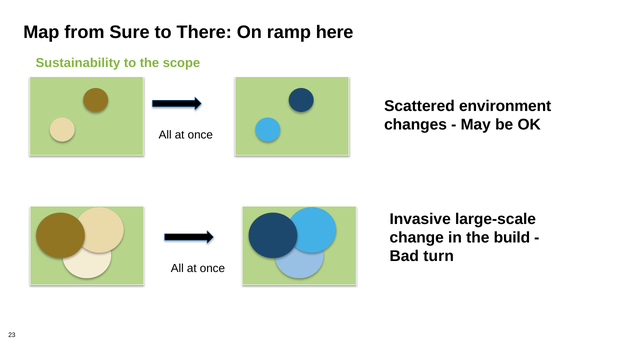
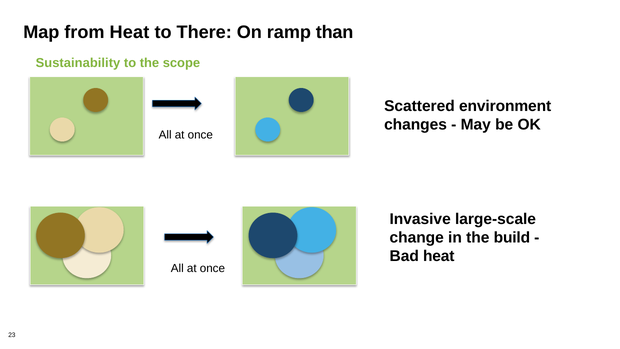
from Sure: Sure -> Heat
here: here -> than
Bad turn: turn -> heat
